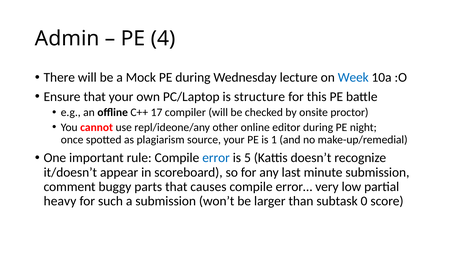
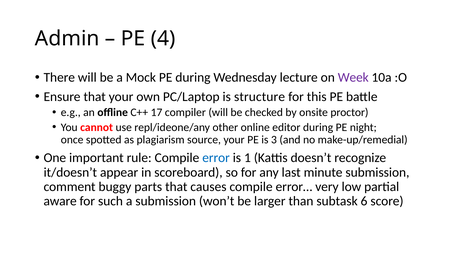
Week colour: blue -> purple
1: 1 -> 3
5: 5 -> 1
heavy: heavy -> aware
0: 0 -> 6
